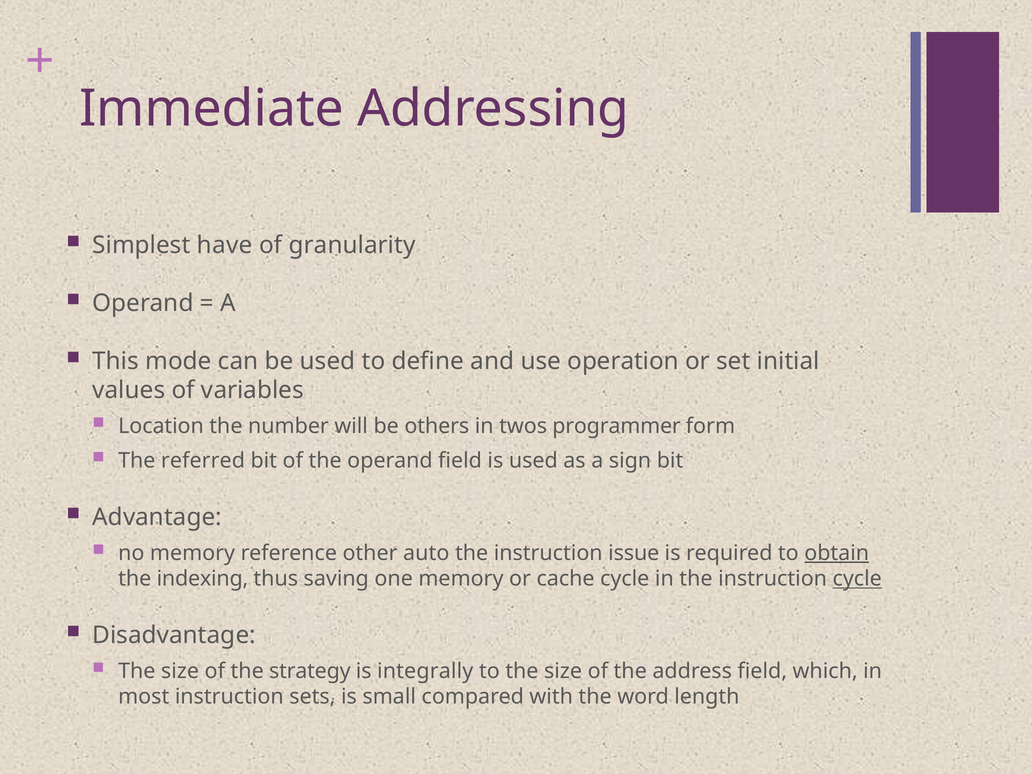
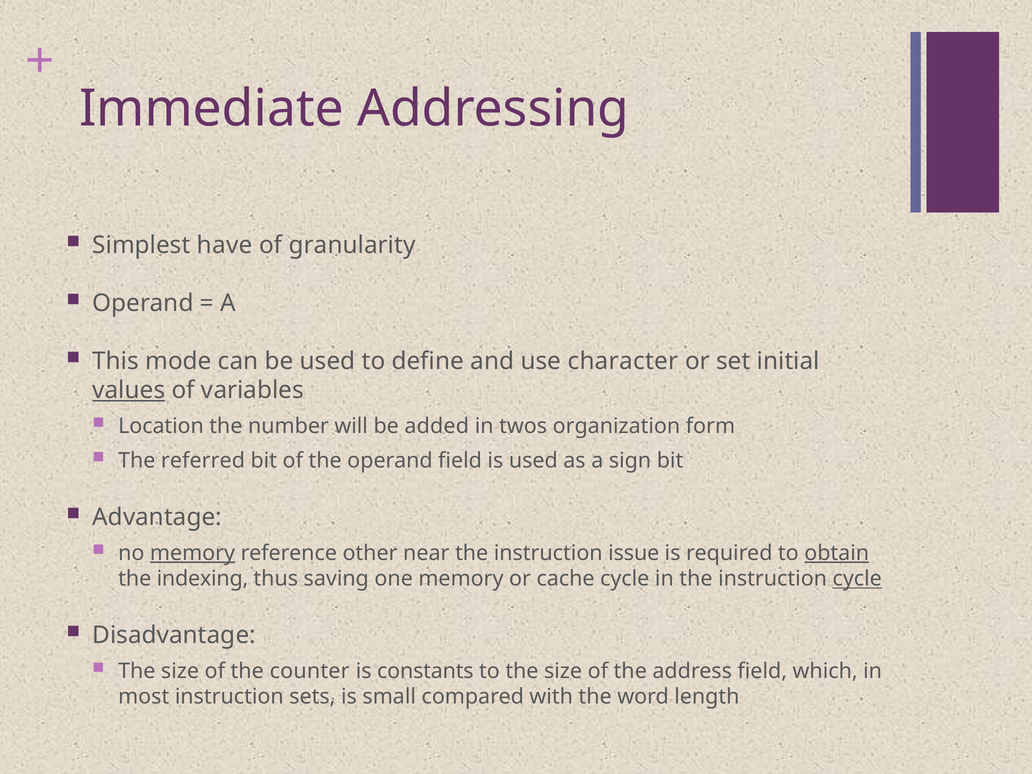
operation: operation -> character
values underline: none -> present
others: others -> added
programmer: programmer -> organization
memory at (193, 553) underline: none -> present
auto: auto -> near
strategy: strategy -> counter
integrally: integrally -> constants
